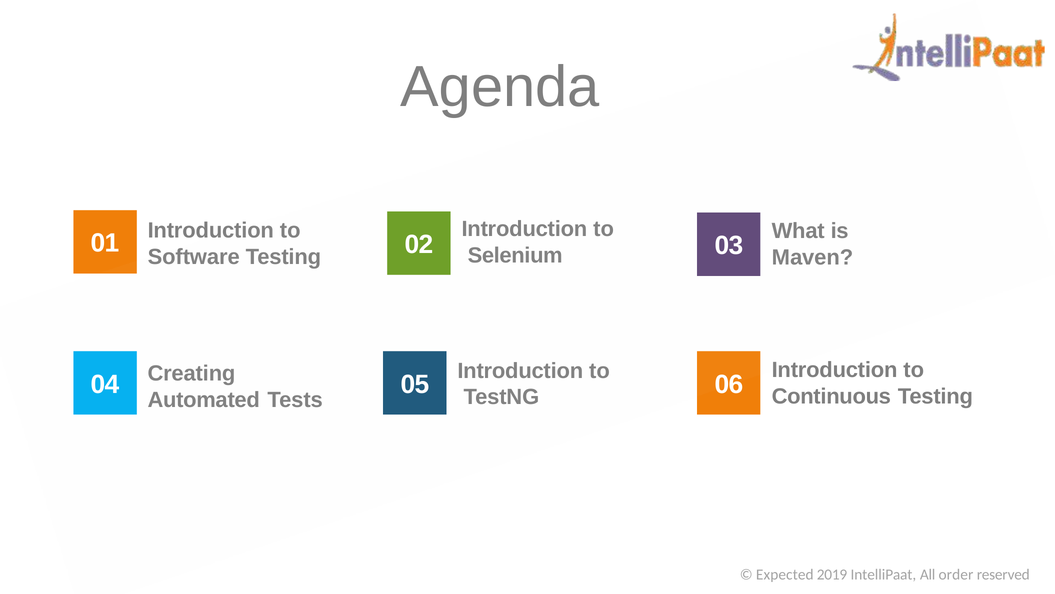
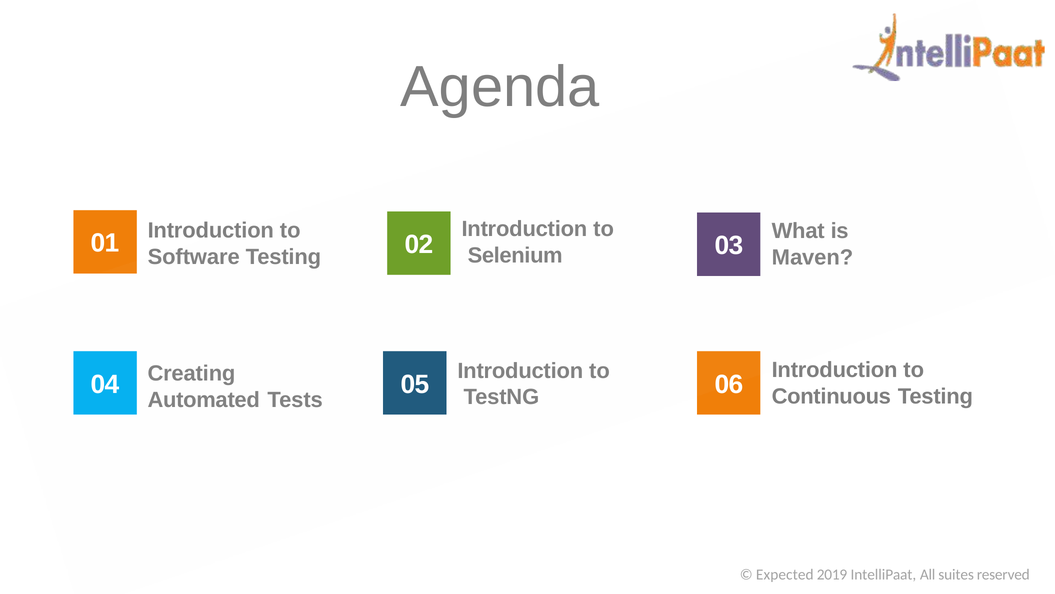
order: order -> suites
